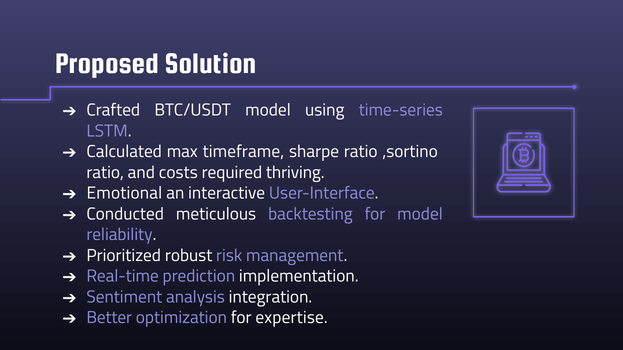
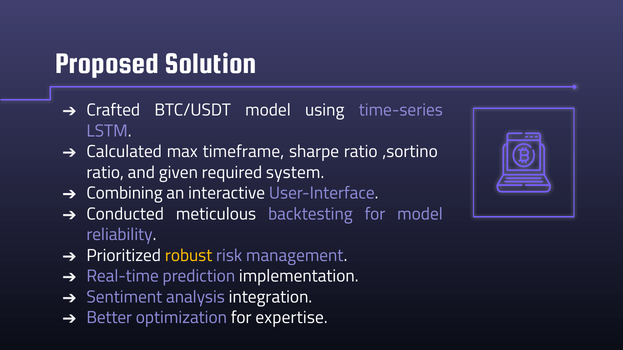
costs: costs -> given
thriving: thriving -> system
Emotional: Emotional -> Combining
robust colour: white -> yellow
